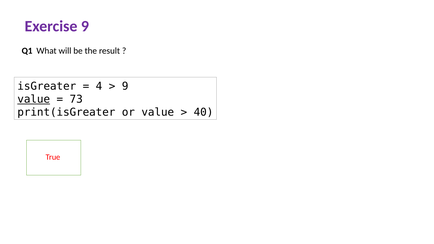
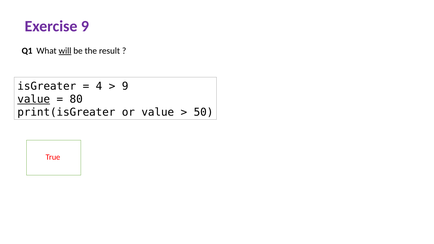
will underline: none -> present
73: 73 -> 80
40: 40 -> 50
